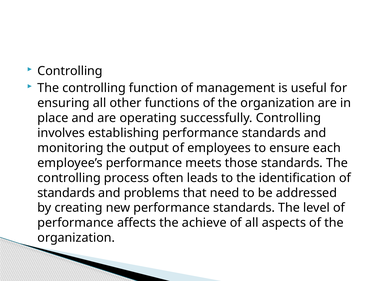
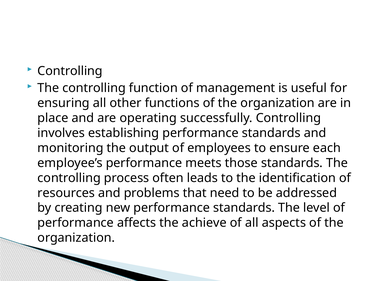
standards at (66, 193): standards -> resources
